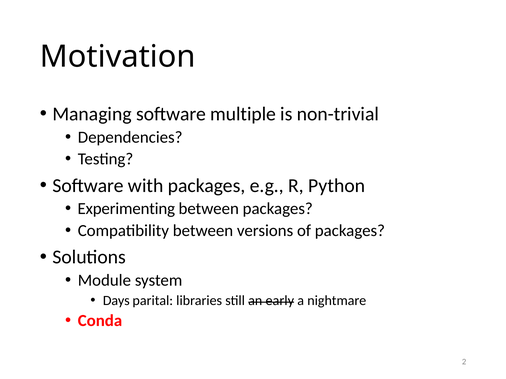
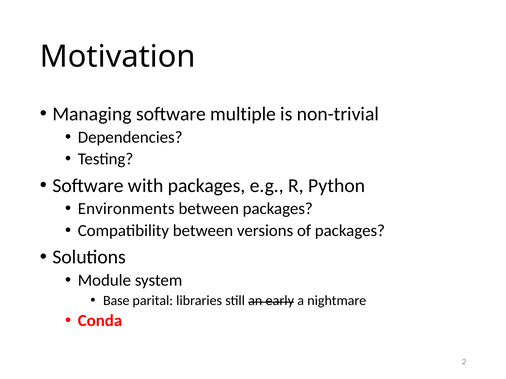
Experimenting: Experimenting -> Environments
Days: Days -> Base
